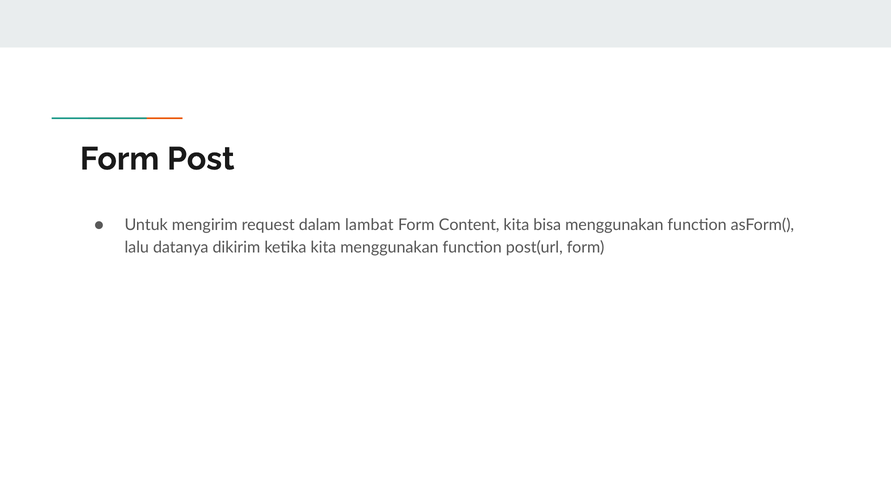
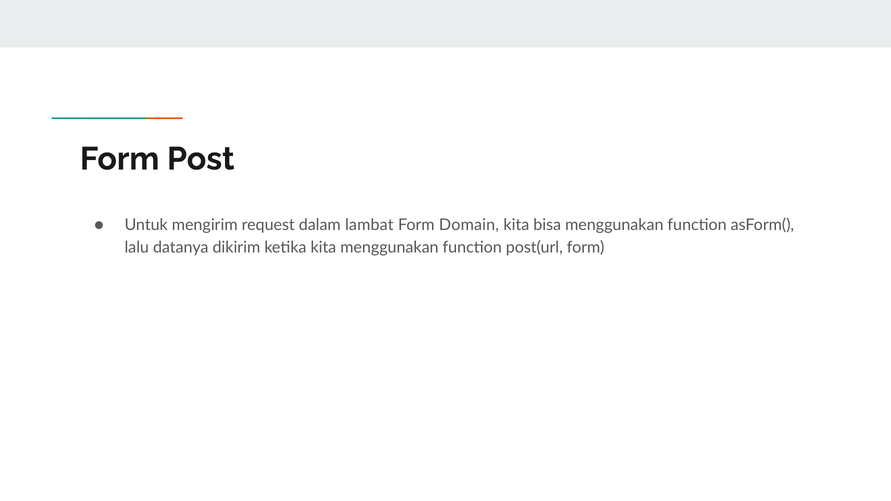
Content: Content -> Domain
